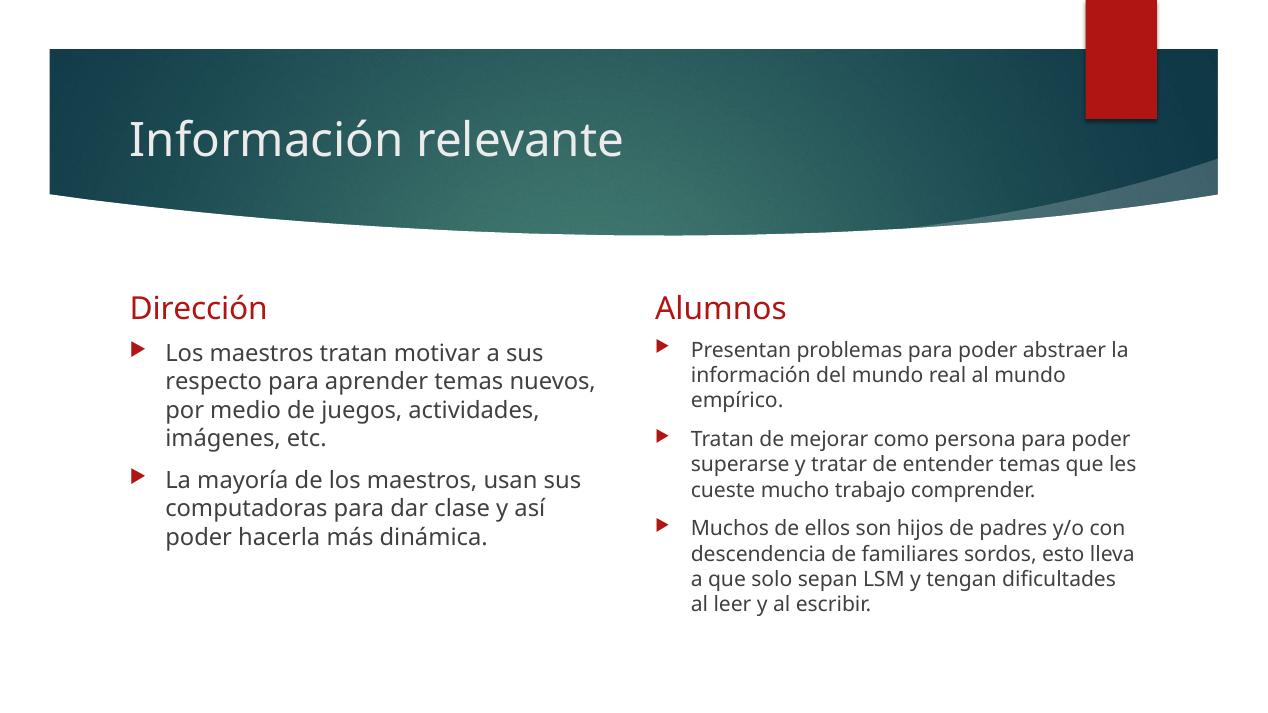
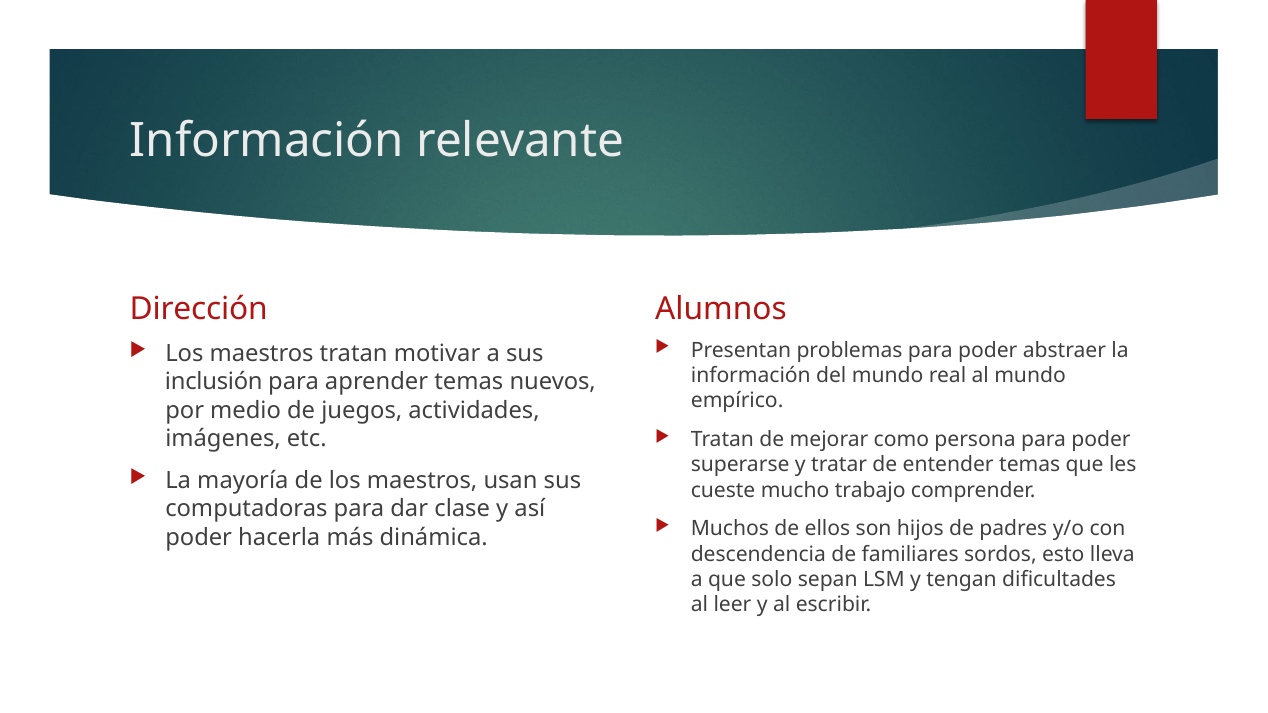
respecto: respecto -> inclusión
